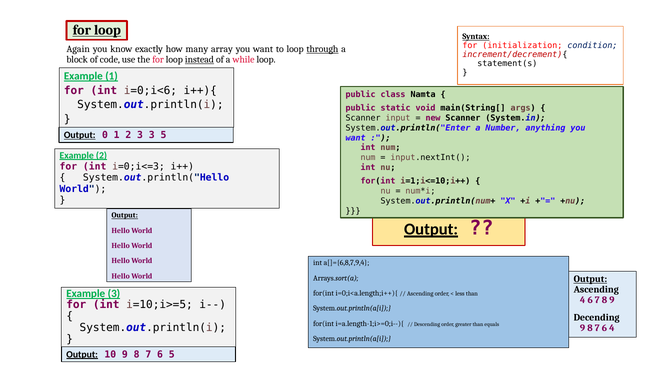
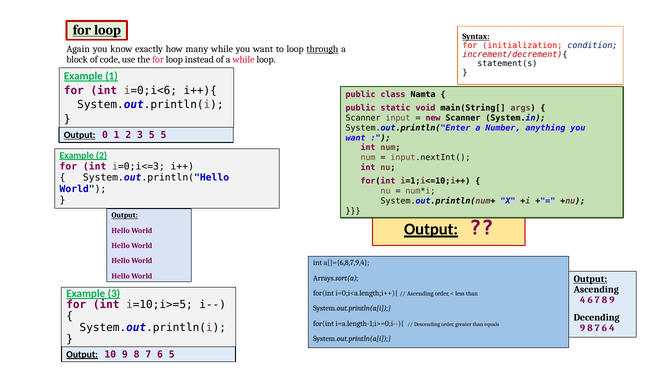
many array: array -> while
instead underline: present -> none
3 3: 3 -> 5
